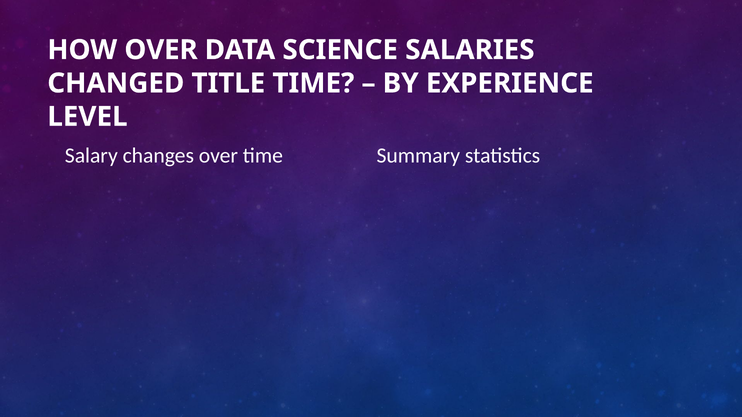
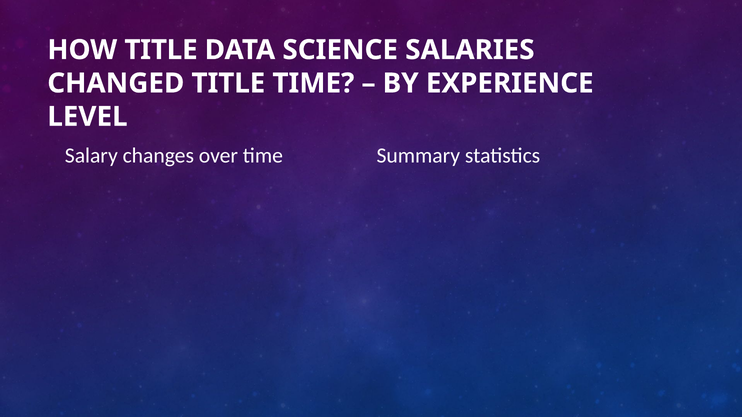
HOW OVER: OVER -> TITLE
